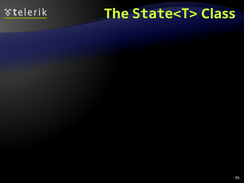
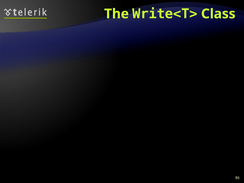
State<T>: State<T> -> Write<T>
